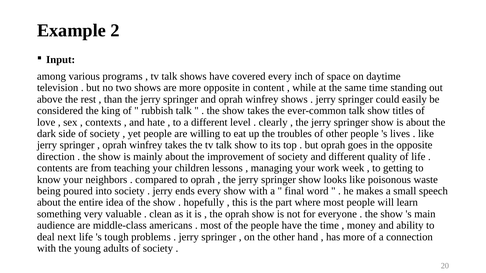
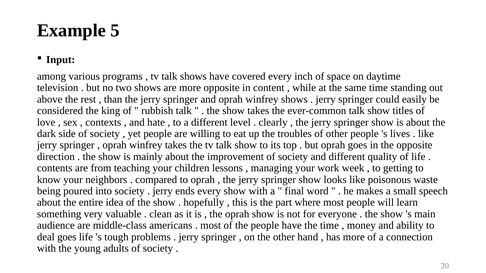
2: 2 -> 5
deal next: next -> goes
